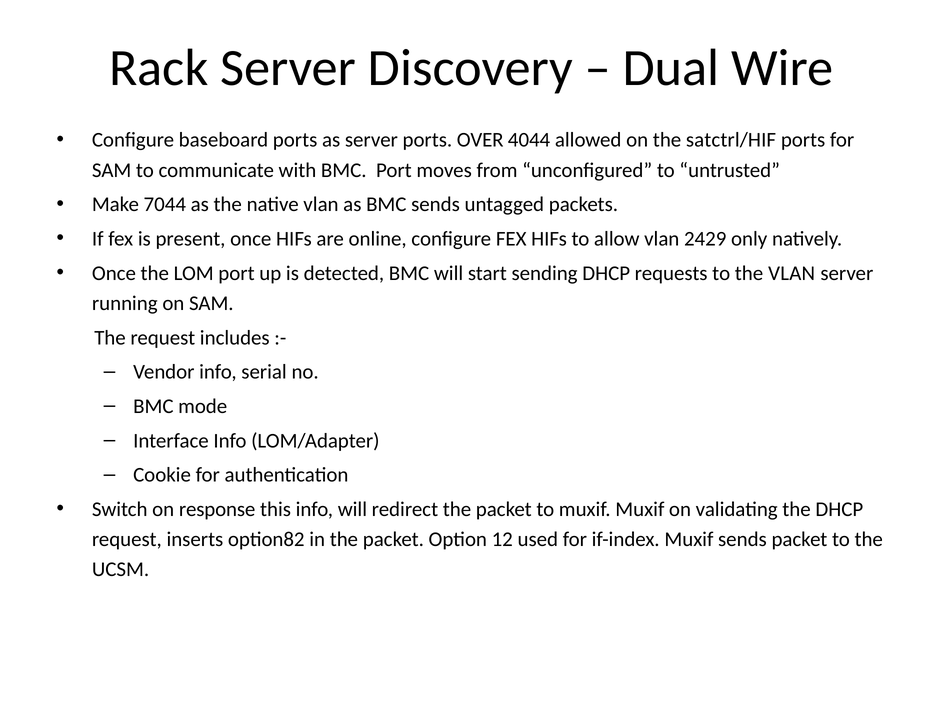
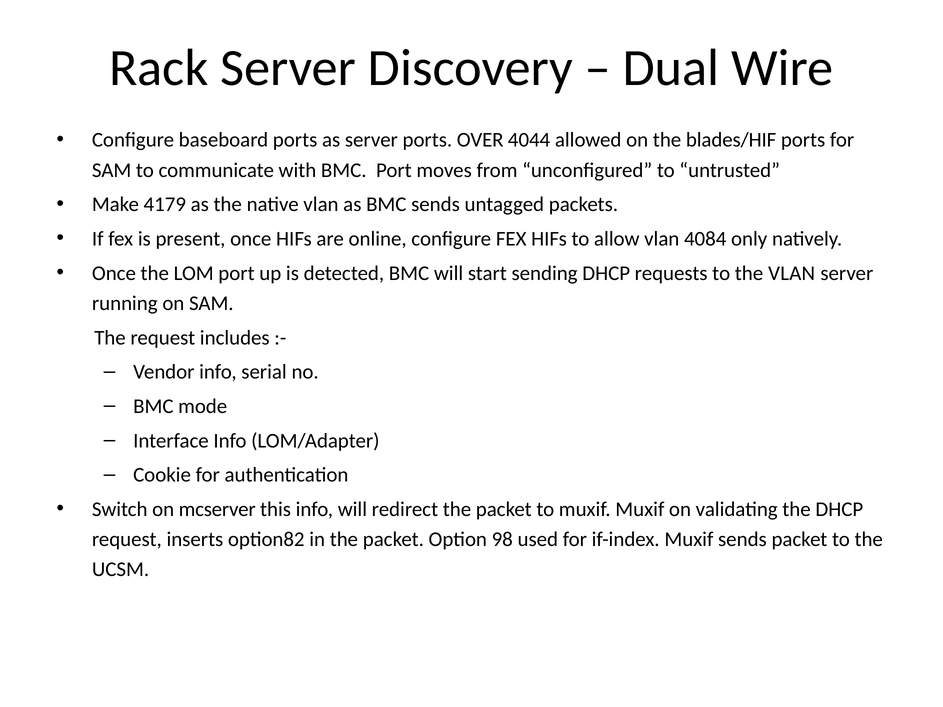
satctrl/HIF: satctrl/HIF -> blades/HIF
7044: 7044 -> 4179
2429: 2429 -> 4084
response: response -> mcserver
12: 12 -> 98
